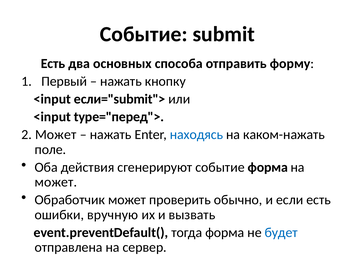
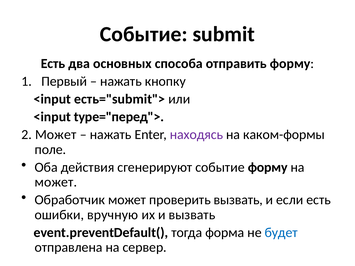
если="submit">: если="submit"> -> есть="submit">
находясь colour: blue -> purple
каком-нажать: каком-нажать -> каком-формы
событие форма: форма -> форму
проверить обычно: обычно -> вызвать
